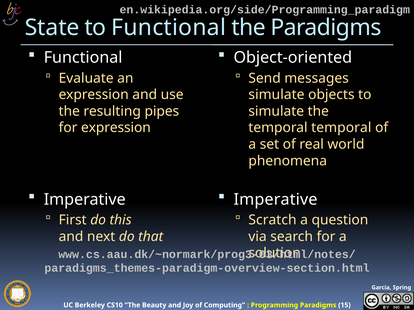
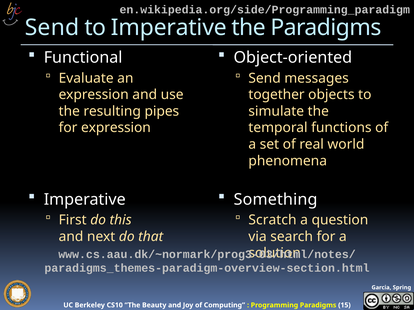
State at (52, 28): State -> Send
to Functional: Functional -> Imperative
simulate at (276, 95): simulate -> together
temporal temporal: temporal -> functions
Imperative at (276, 200): Imperative -> Something
